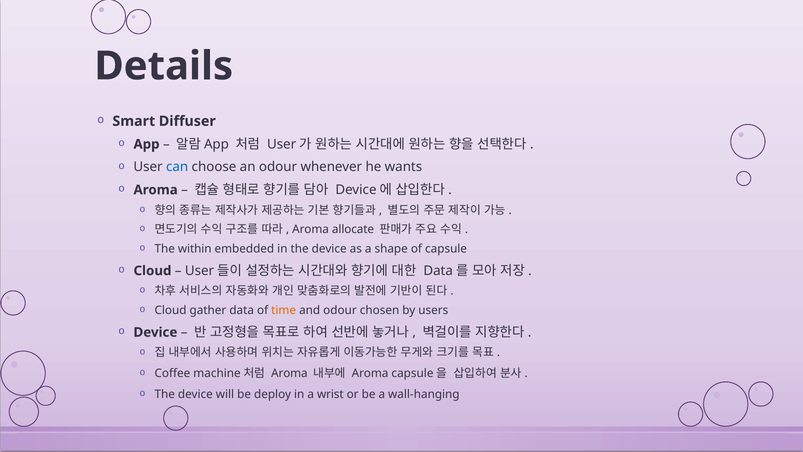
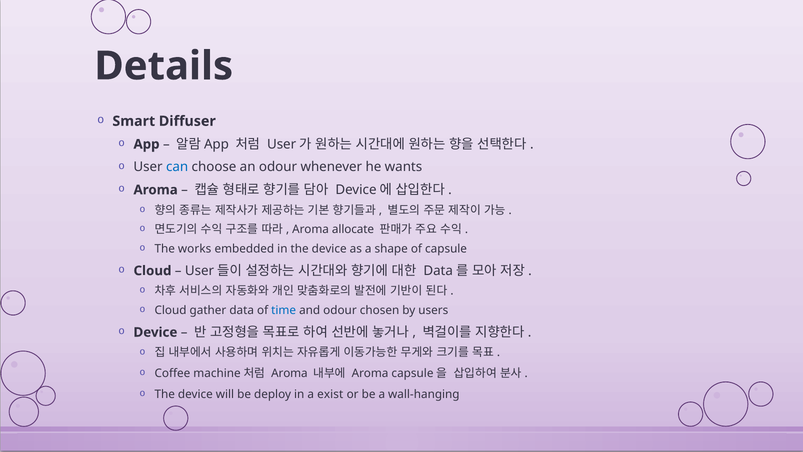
within: within -> works
time colour: orange -> blue
wrist: wrist -> exist
